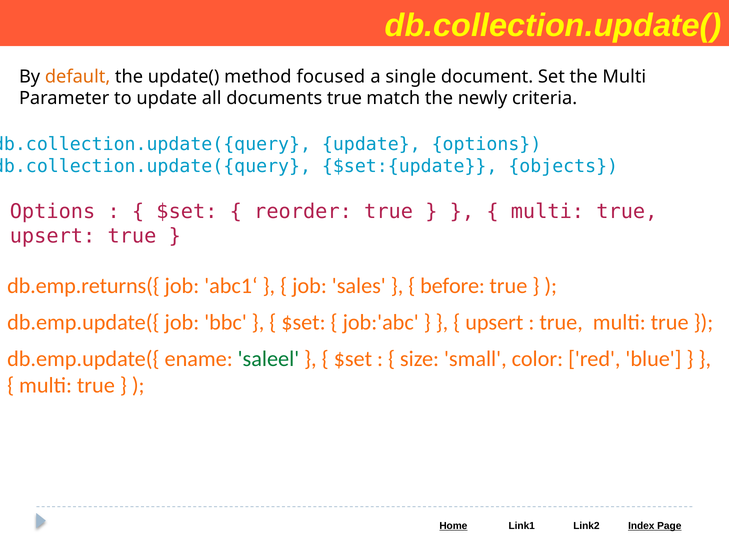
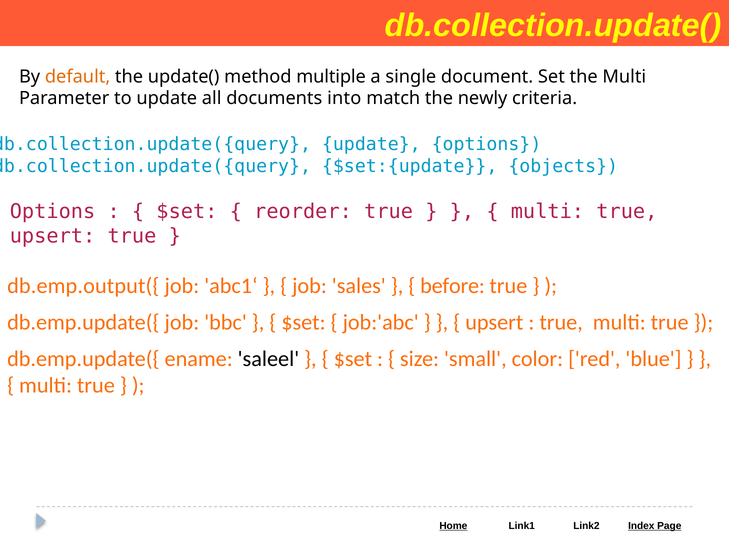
focused: focused -> multiple
documents true: true -> into
db.emp.returns({: db.emp.returns({ -> db.emp.output({
saleel colour: green -> black
